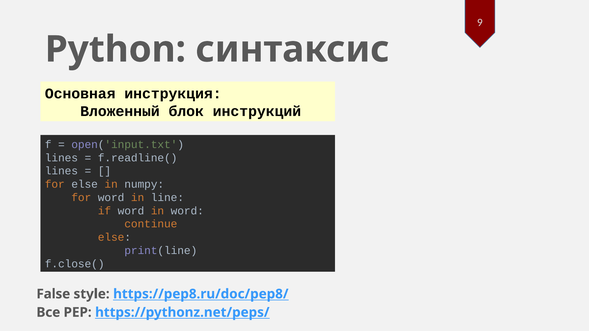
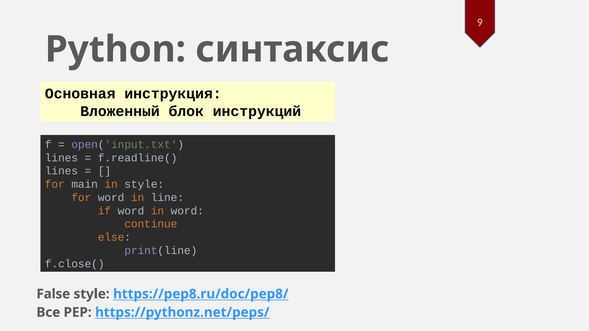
for else: else -> main
in numpy: numpy -> style
